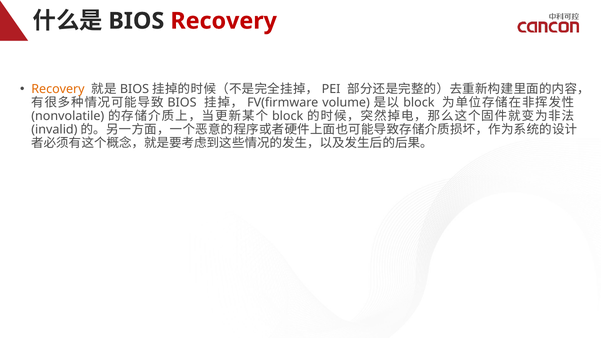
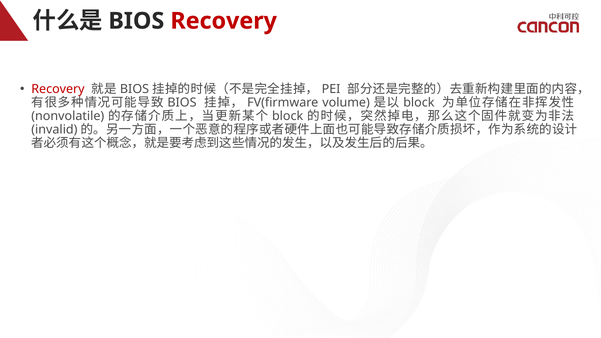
Recovery at (58, 89) colour: orange -> red
